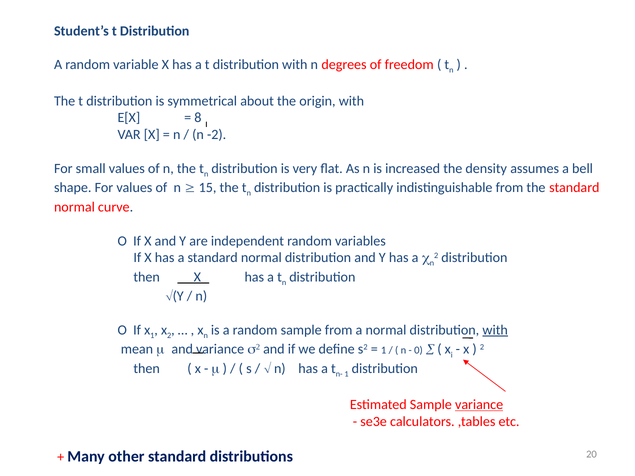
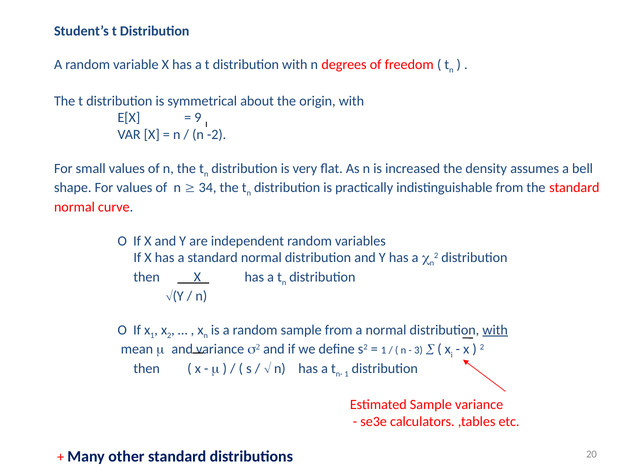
8: 8 -> 9
15: 15 -> 34
0: 0 -> 3
variance at (479, 405) underline: present -> none
